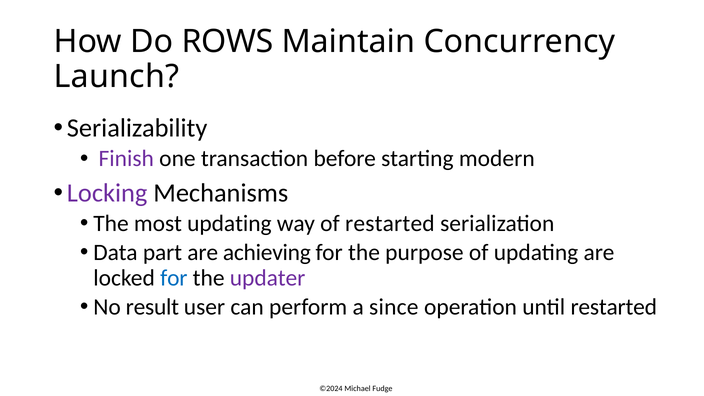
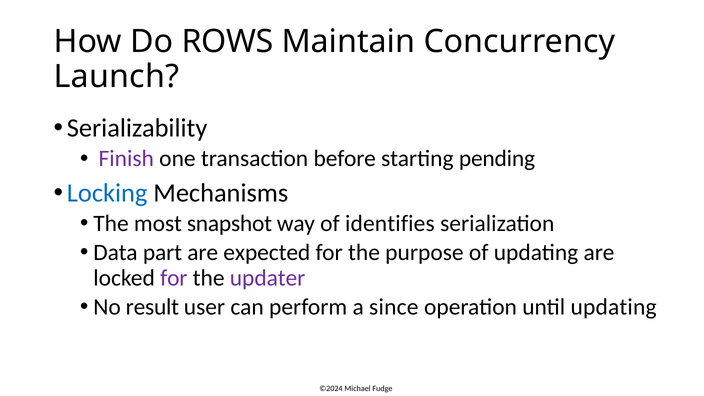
modern: modern -> pending
Locking colour: purple -> blue
most updating: updating -> snapshot
of restarted: restarted -> identifies
achieving: achieving -> expected
for at (174, 278) colour: blue -> purple
until restarted: restarted -> updating
